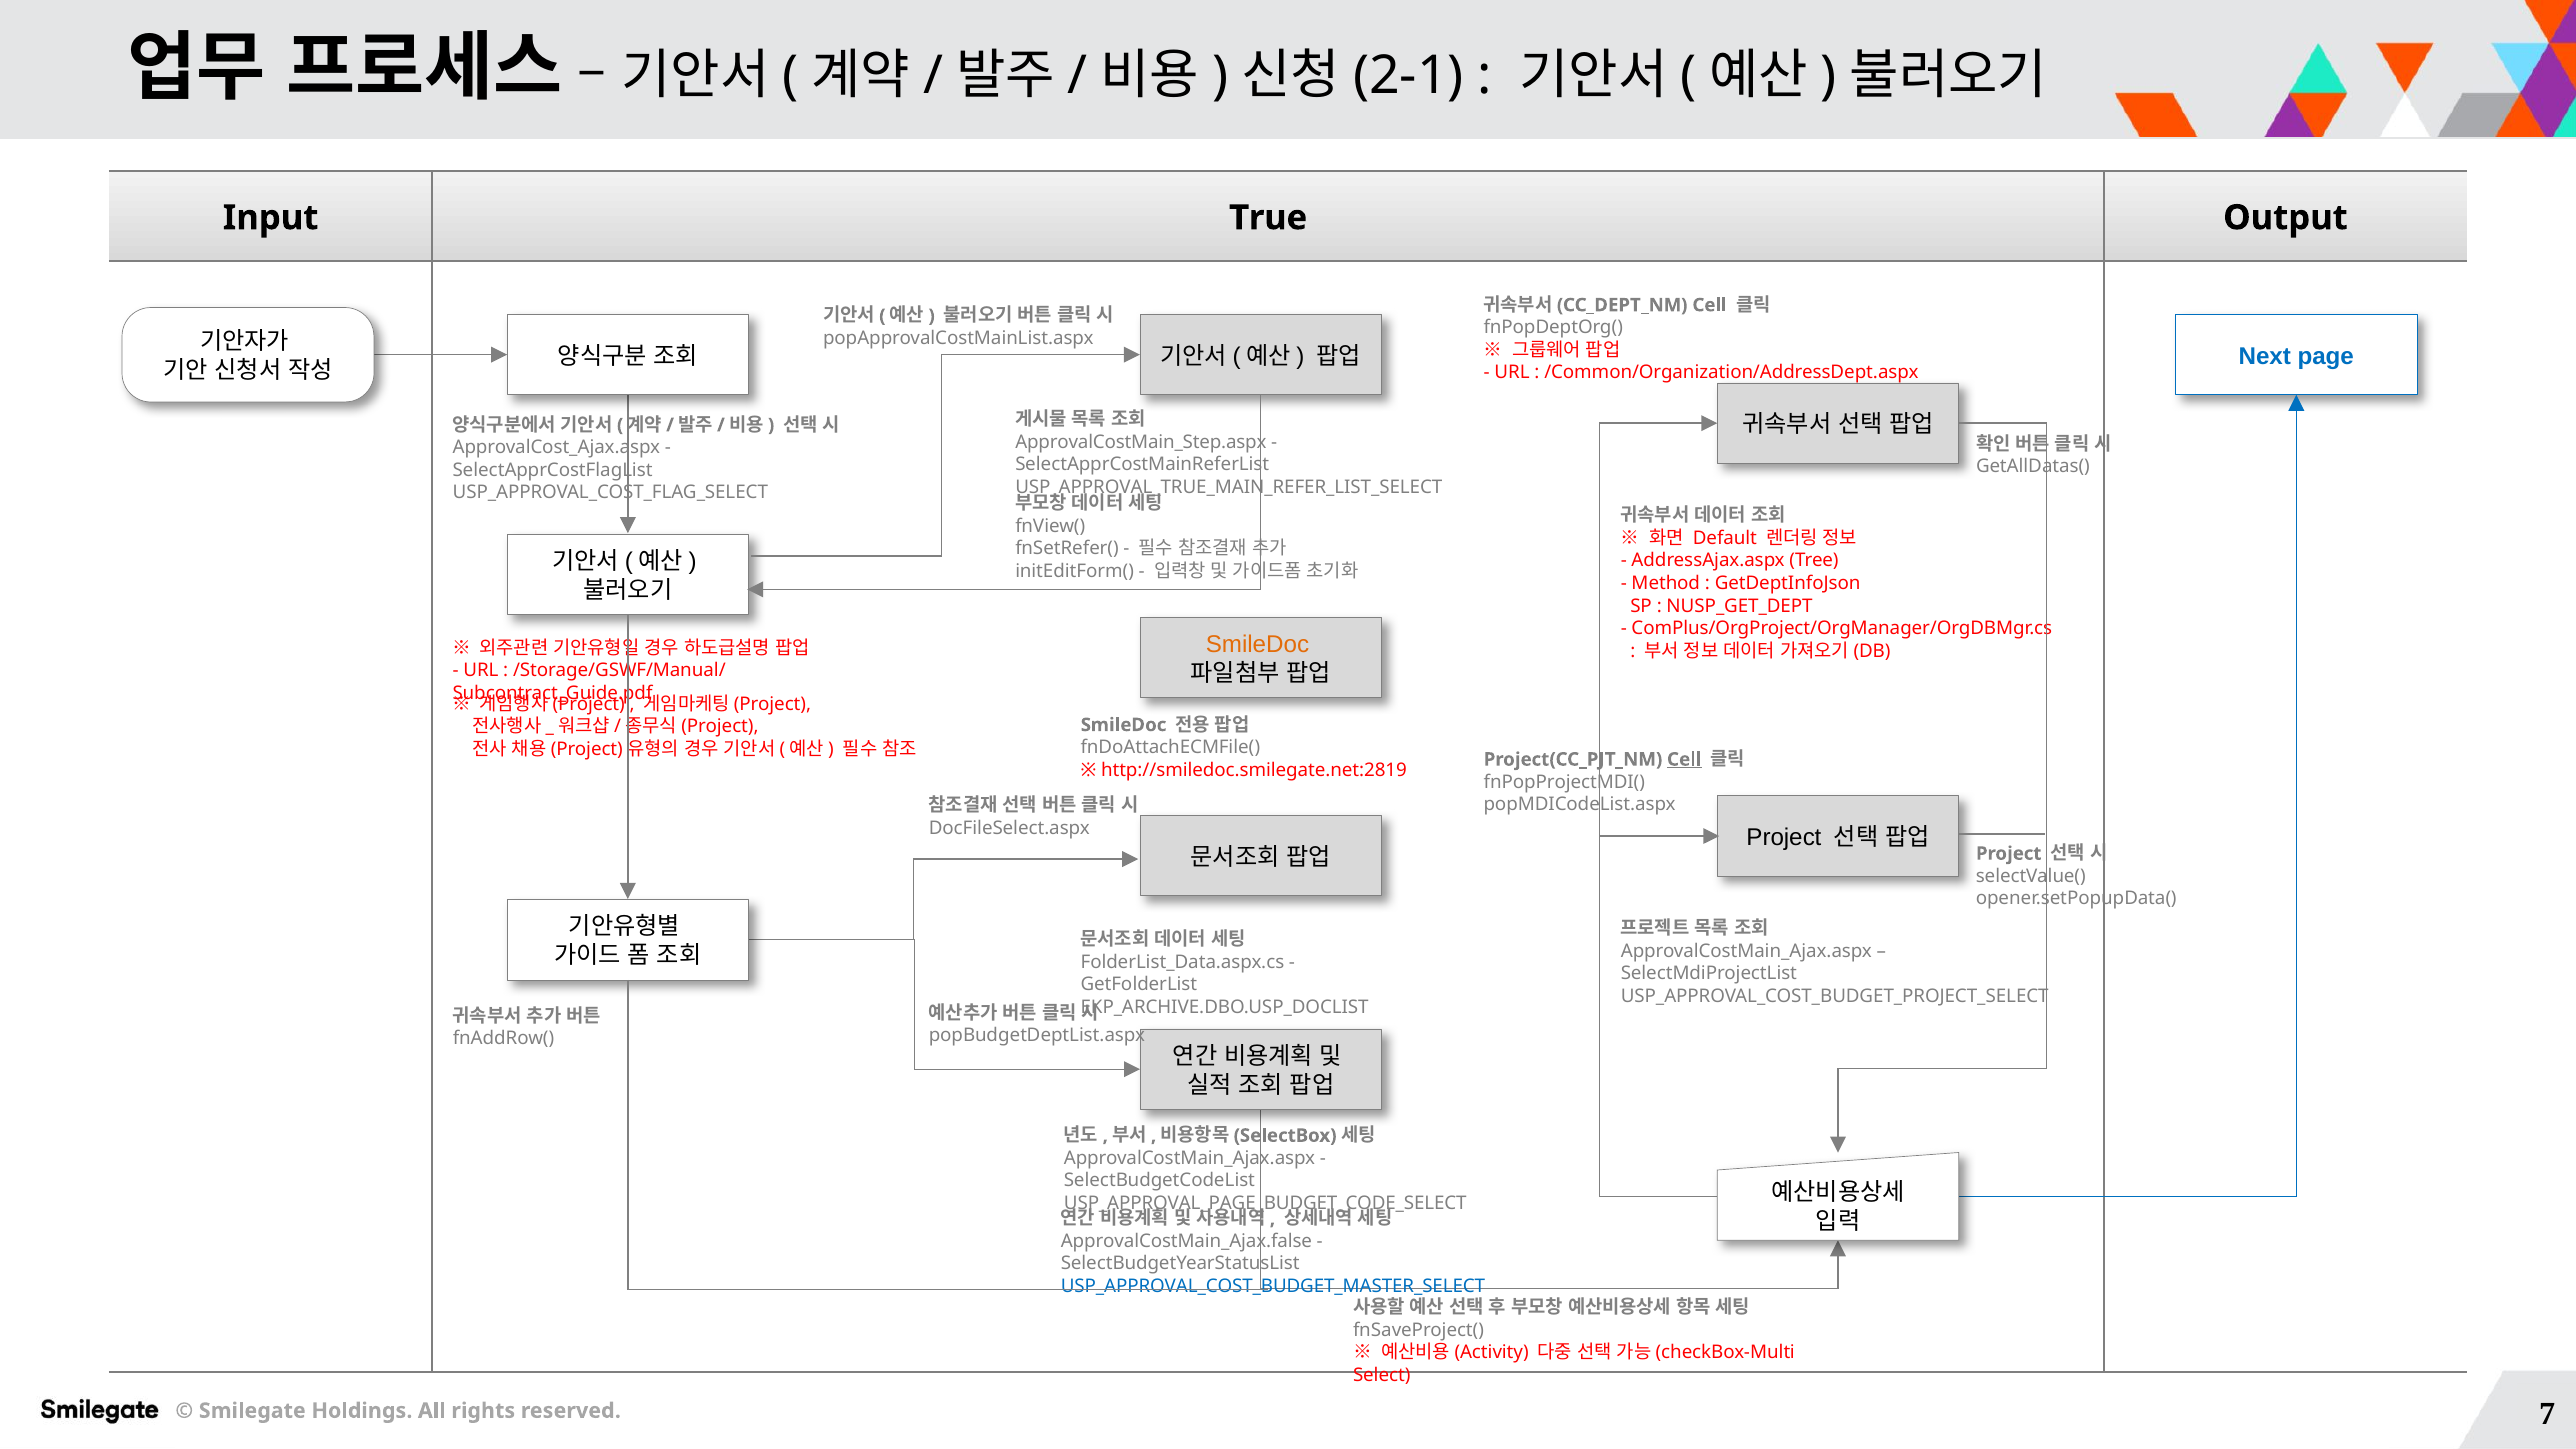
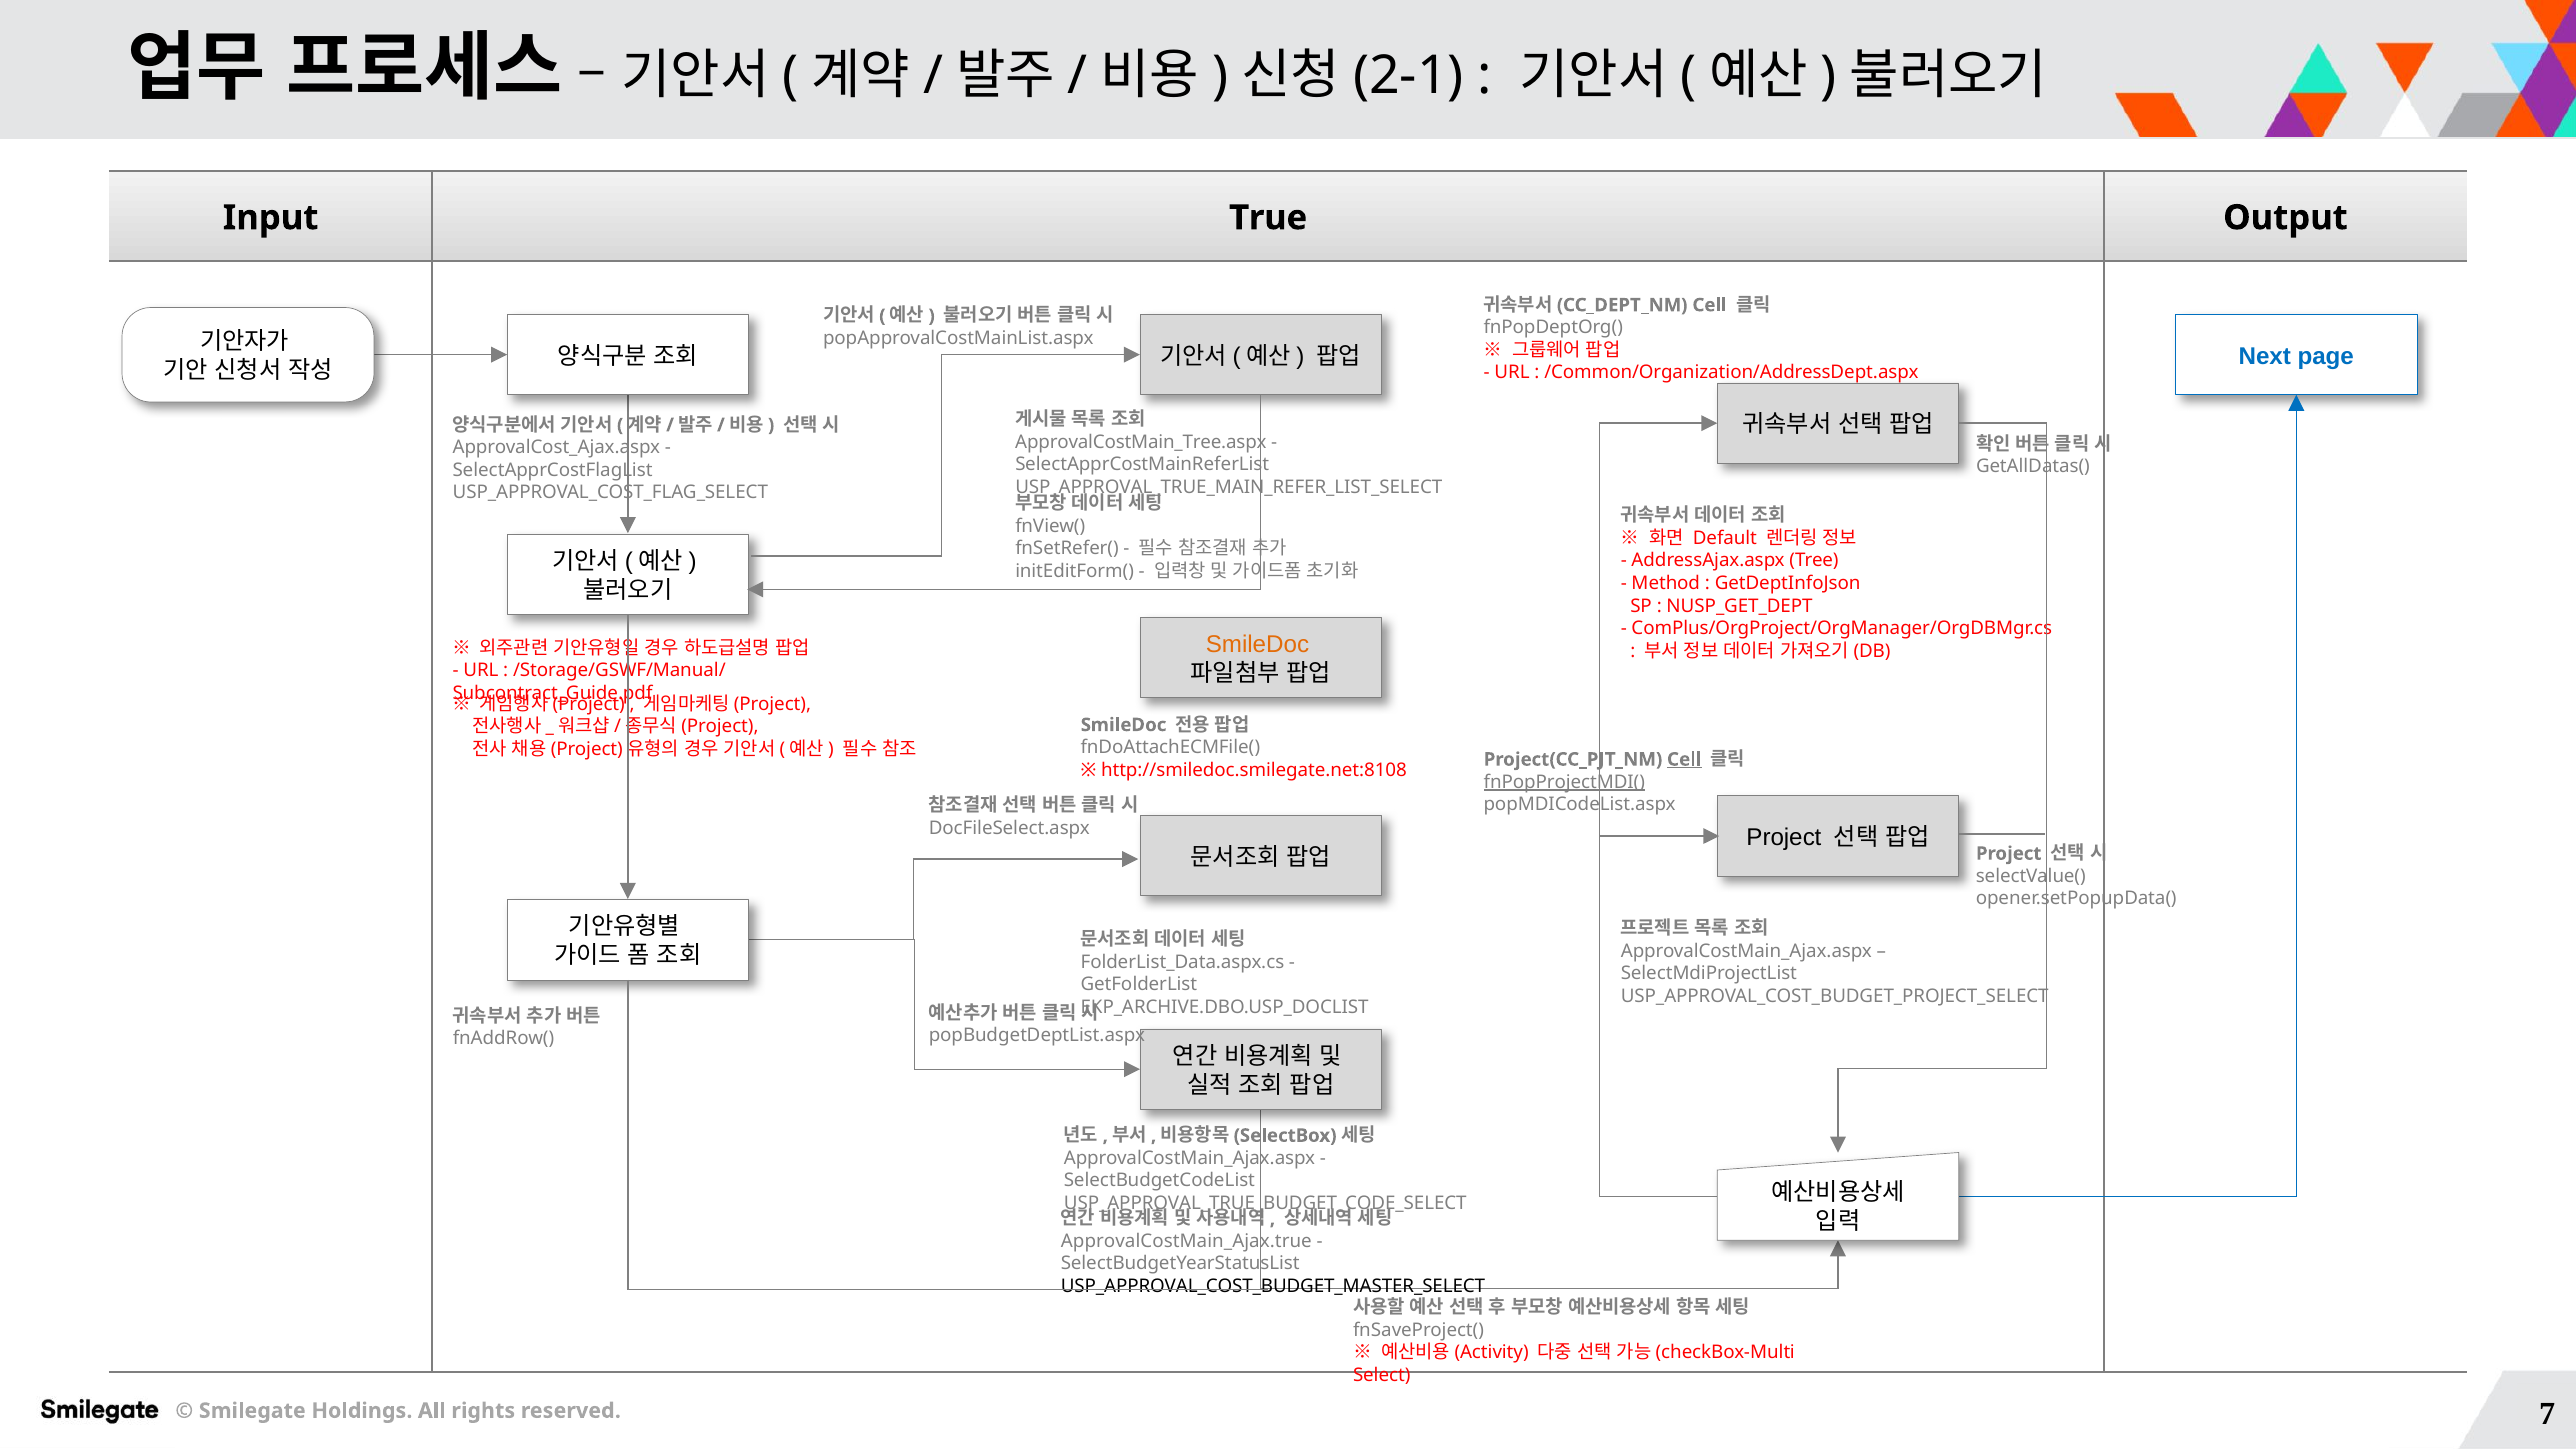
ApprovalCostMain_Step.aspx: ApprovalCostMain_Step.aspx -> ApprovalCostMain_Tree.aspx
http://smiledoc.smilegate.net:2819: http://smiledoc.smilegate.net:2819 -> http://smiledoc.smilegate.net:8108
fnPopProjectMDI( underline: none -> present
USP_APPROVAL_PAGE_BUDGET_CODE_SELECT: USP_APPROVAL_PAGE_BUDGET_CODE_SELECT -> USP_APPROVAL_TRUE_BUDGET_CODE_SELECT
ApprovalCostMain_Ajax.false: ApprovalCostMain_Ajax.false -> ApprovalCostMain_Ajax.true
USP_APPROVAL_COST_BUDGET_MASTER_SELECT colour: blue -> black
